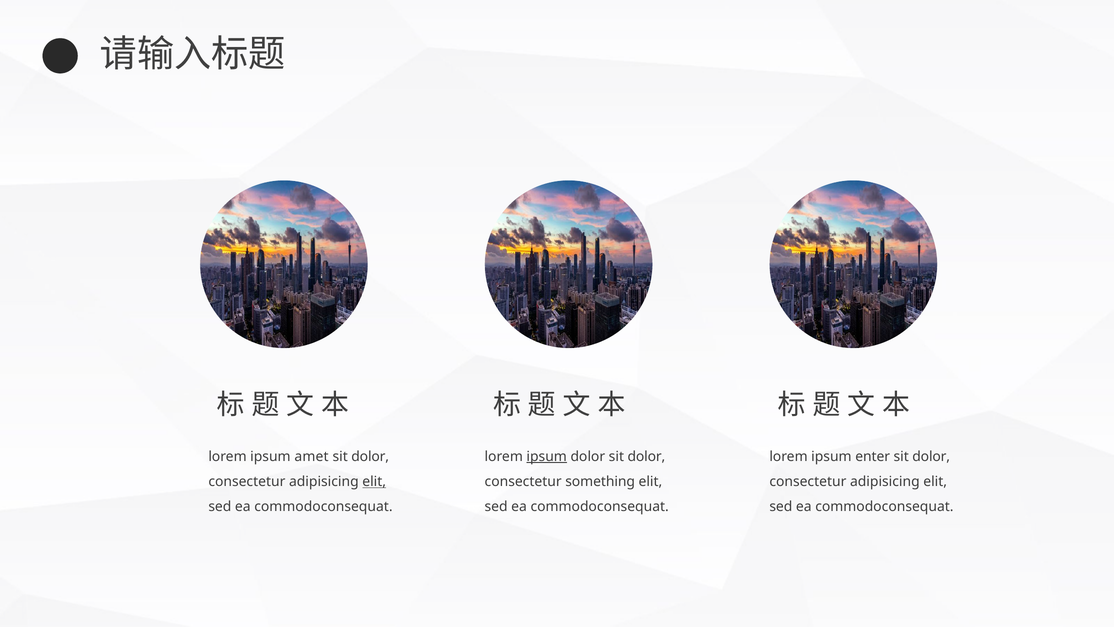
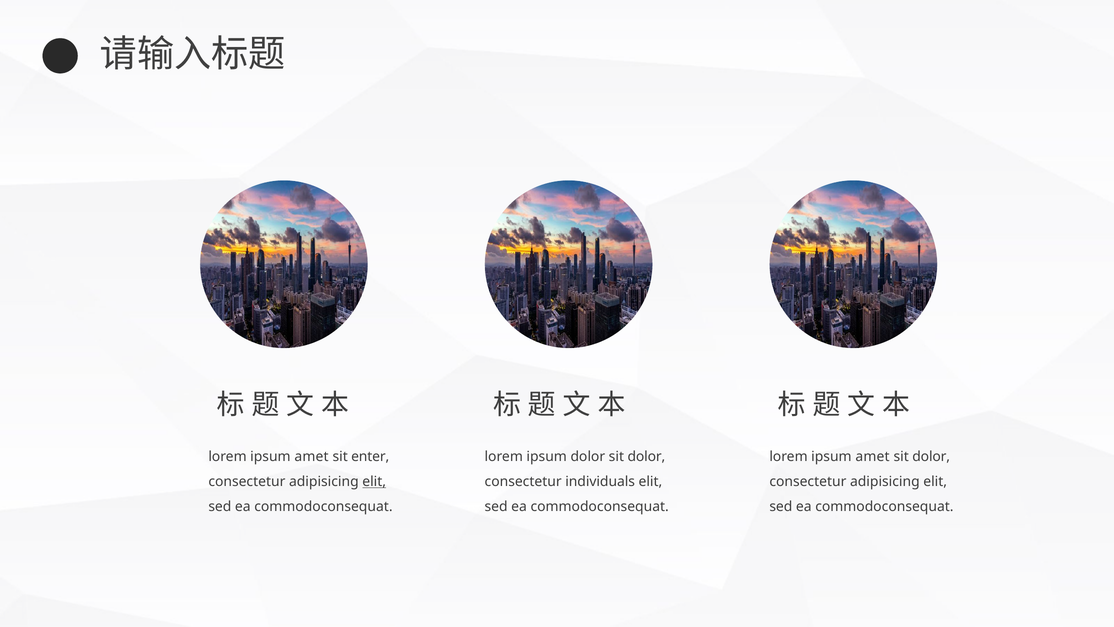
dolor at (370, 456): dolor -> enter
ipsum at (547, 456) underline: present -> none
enter at (873, 456): enter -> amet
something: something -> individuals
